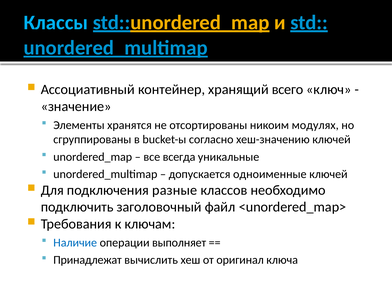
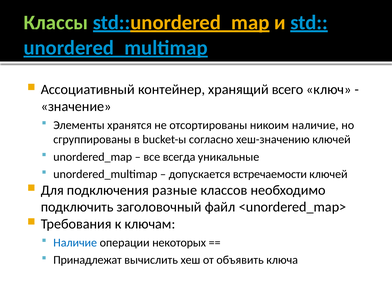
Классы colour: light blue -> light green
никоим модулях: модулях -> наличие
одноименные: одноименные -> встречаемости
выполняет: выполняет -> некоторых
оригинал: оригинал -> объявить
